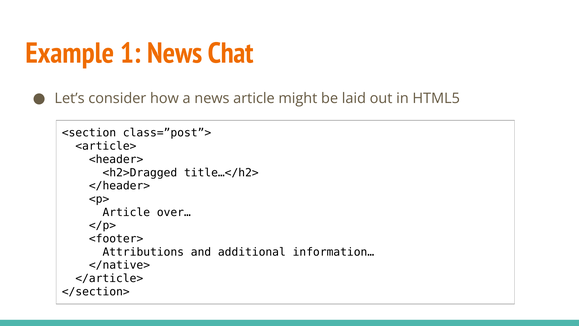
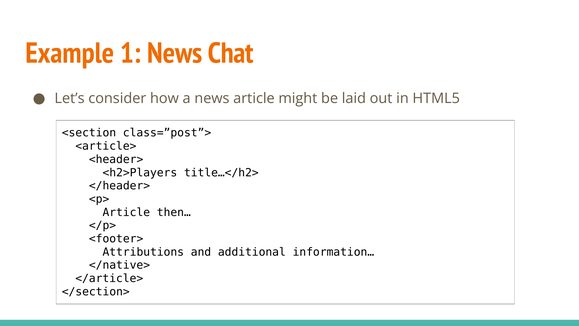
<h2>Dragged: <h2>Dragged -> <h2>Players
over…: over… -> then…
